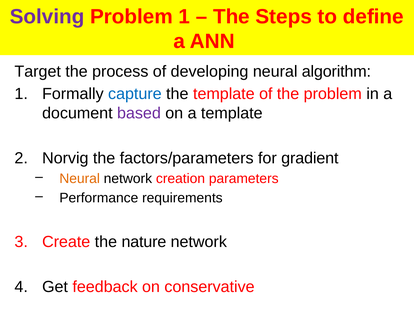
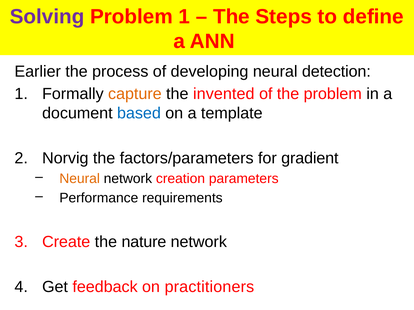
Target: Target -> Earlier
algorithm: algorithm -> detection
capture colour: blue -> orange
the template: template -> invented
based colour: purple -> blue
conservative: conservative -> practitioners
